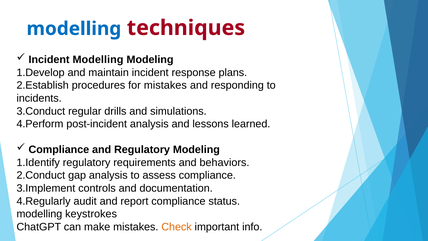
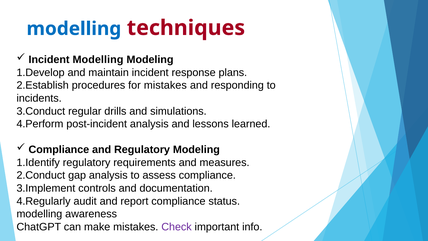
behaviors: behaviors -> measures
keystrokes: keystrokes -> awareness
Check colour: orange -> purple
